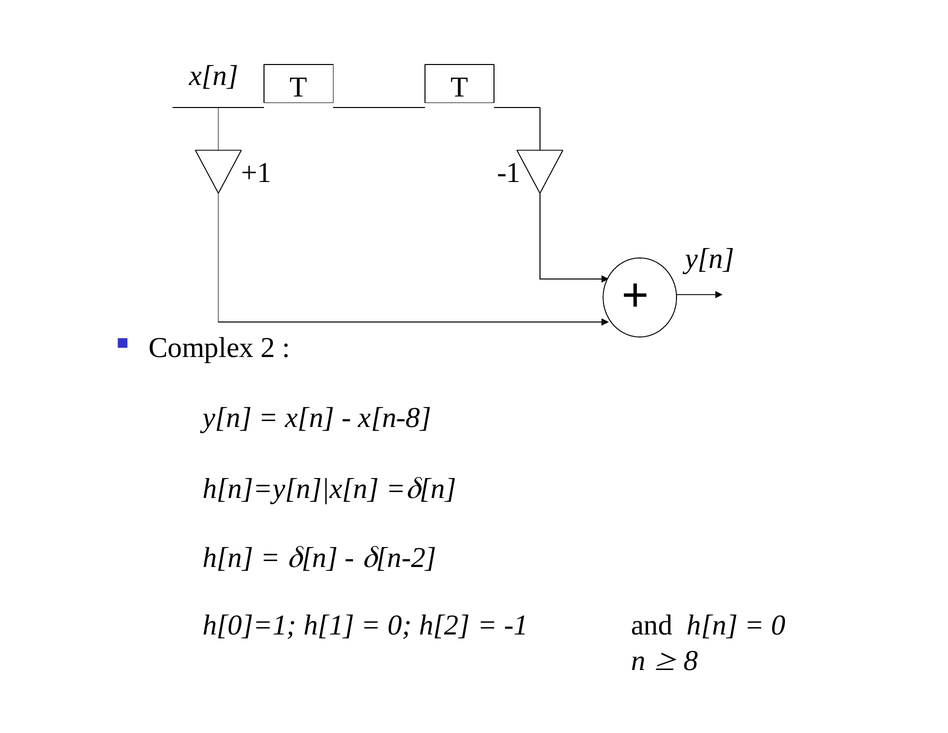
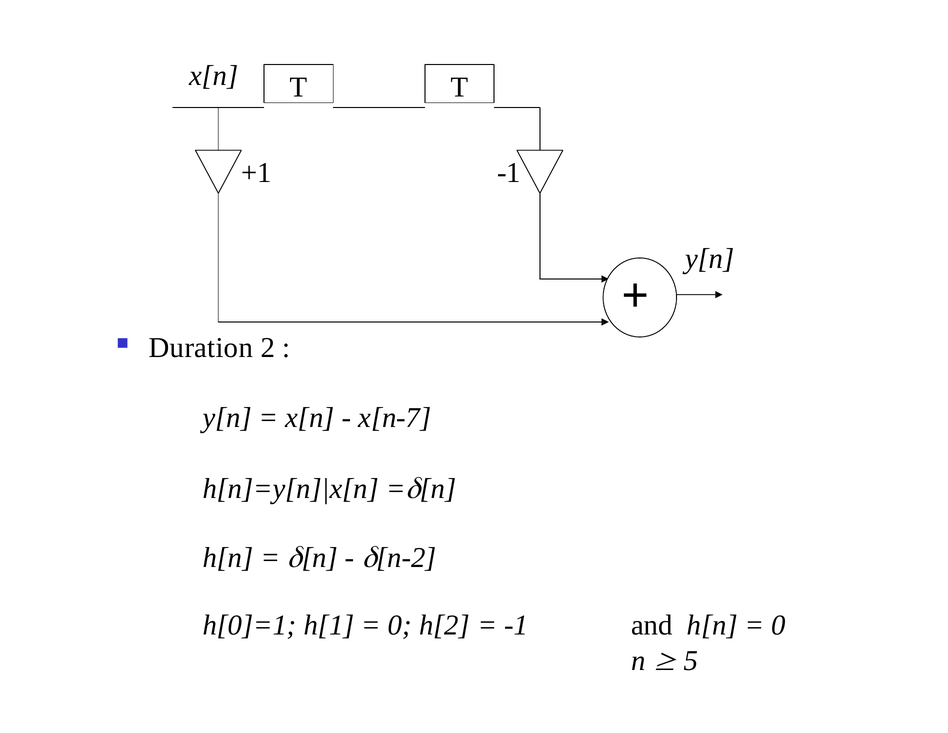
Complex: Complex -> Duration
x[n-8: x[n-8 -> x[n-7
8: 8 -> 5
